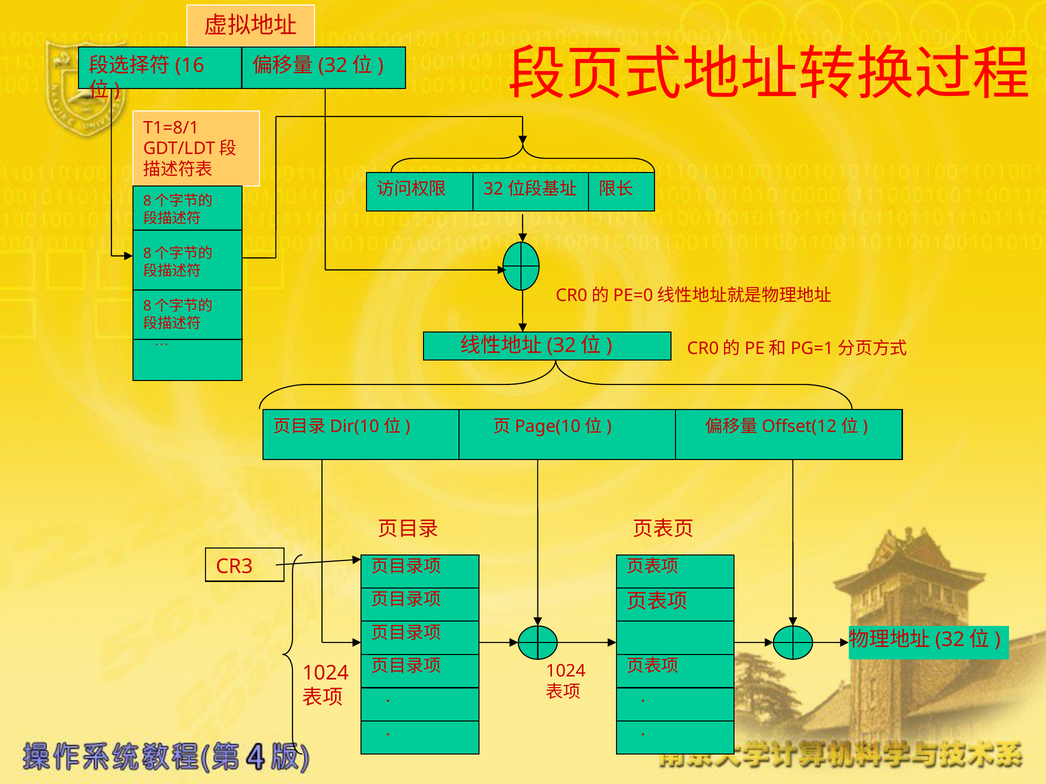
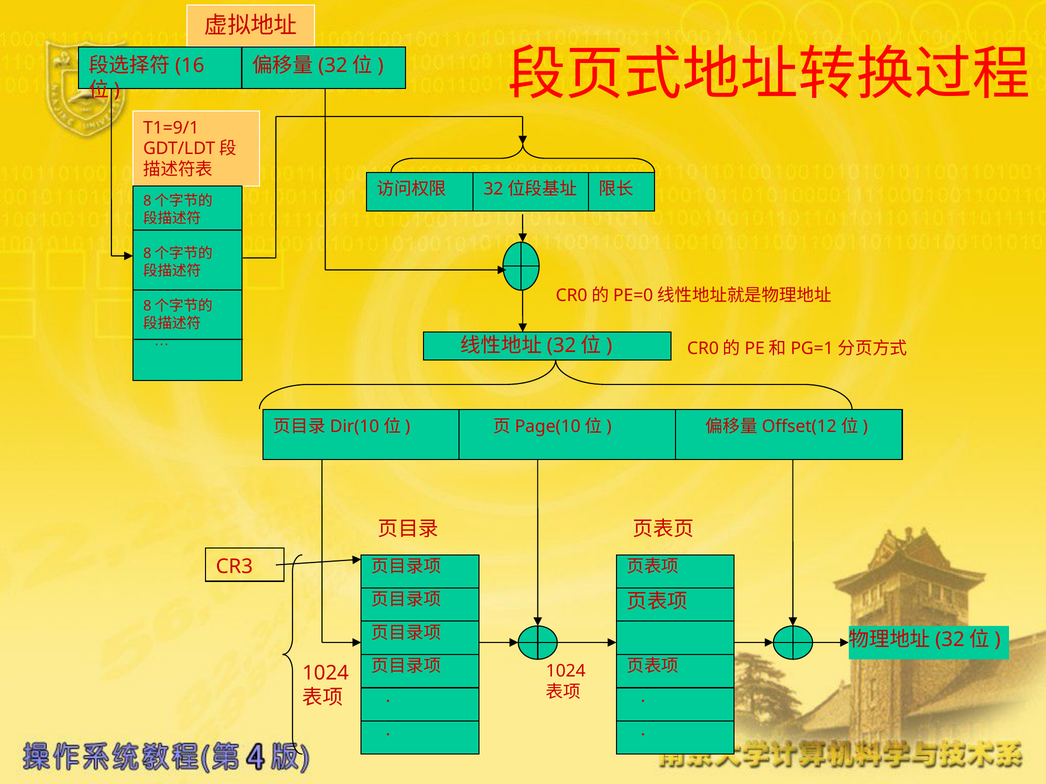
T1=8/1: T1=8/1 -> T1=9/1
